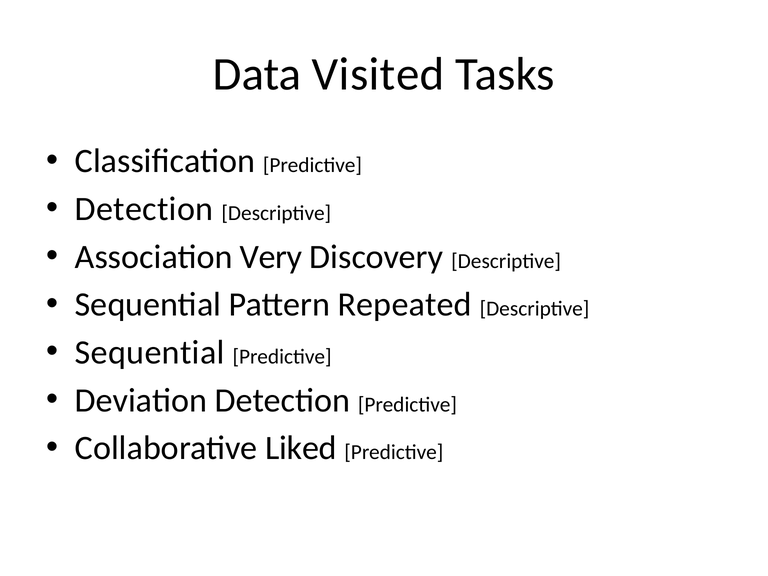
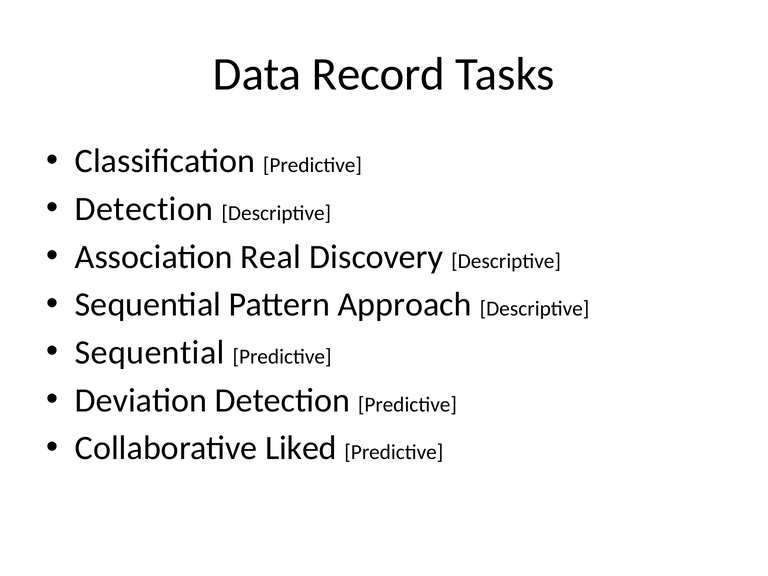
Visited: Visited -> Record
Very: Very -> Real
Repeated: Repeated -> Approach
